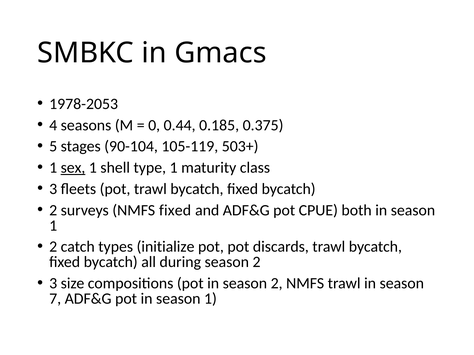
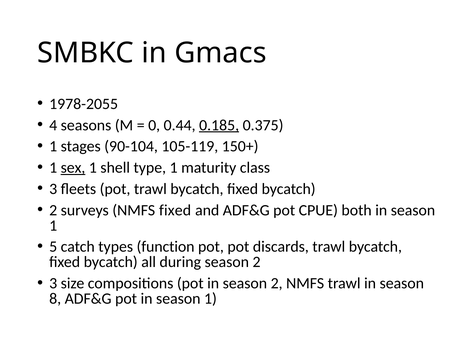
1978-2053: 1978-2053 -> 1978-2055
0.185 underline: none -> present
5 at (53, 147): 5 -> 1
503+: 503+ -> 150+
2 at (53, 247): 2 -> 5
initialize: initialize -> function
7: 7 -> 8
